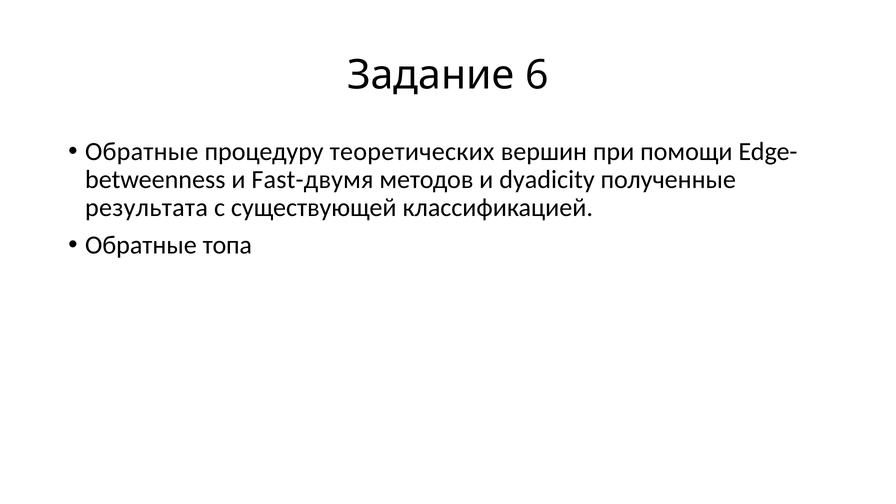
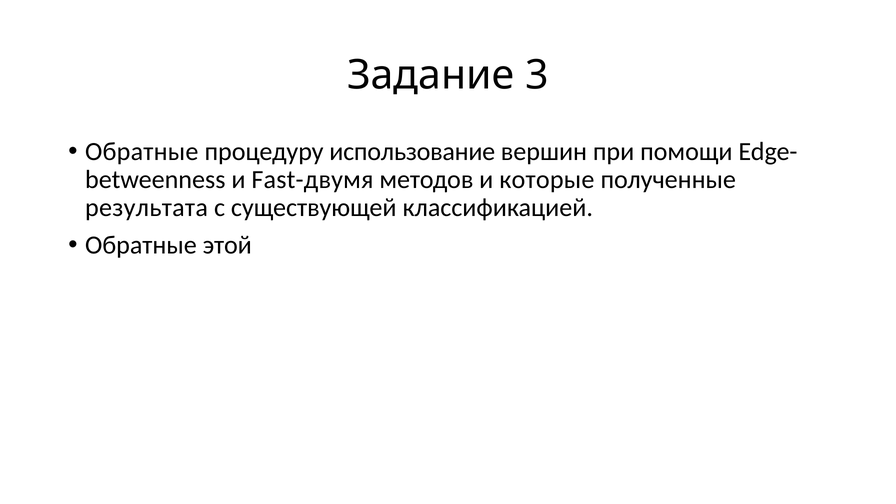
6: 6 -> 3
теоретических: теоретических -> использование
dyadicity: dyadicity -> которые
топа: топа -> этой
